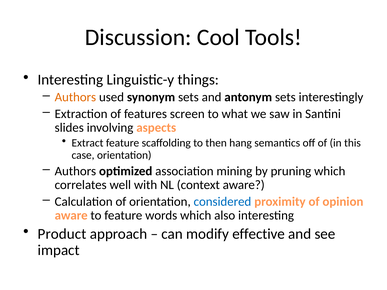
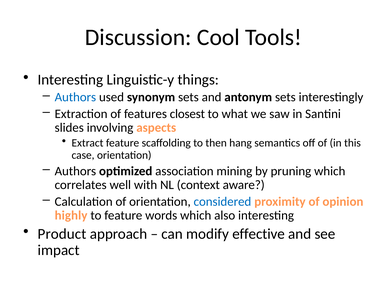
Authors at (75, 97) colour: orange -> blue
screen: screen -> closest
aware at (71, 216): aware -> highly
